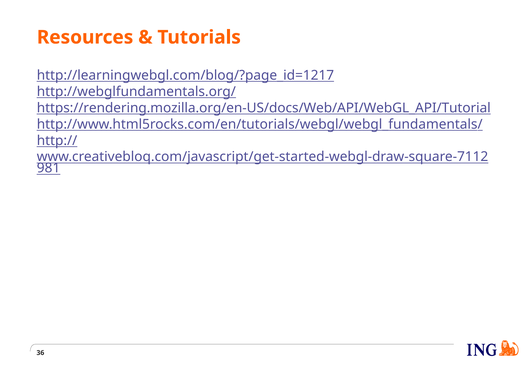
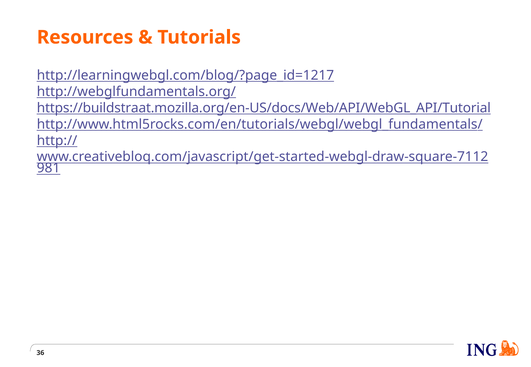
https://rendering.mozilla.org/en-US/docs/Web/API/WebGL_API/Tutorial: https://rendering.mozilla.org/en-US/docs/Web/API/WebGL_API/Tutorial -> https://buildstraat.mozilla.org/en-US/docs/Web/API/WebGL_API/Tutorial
